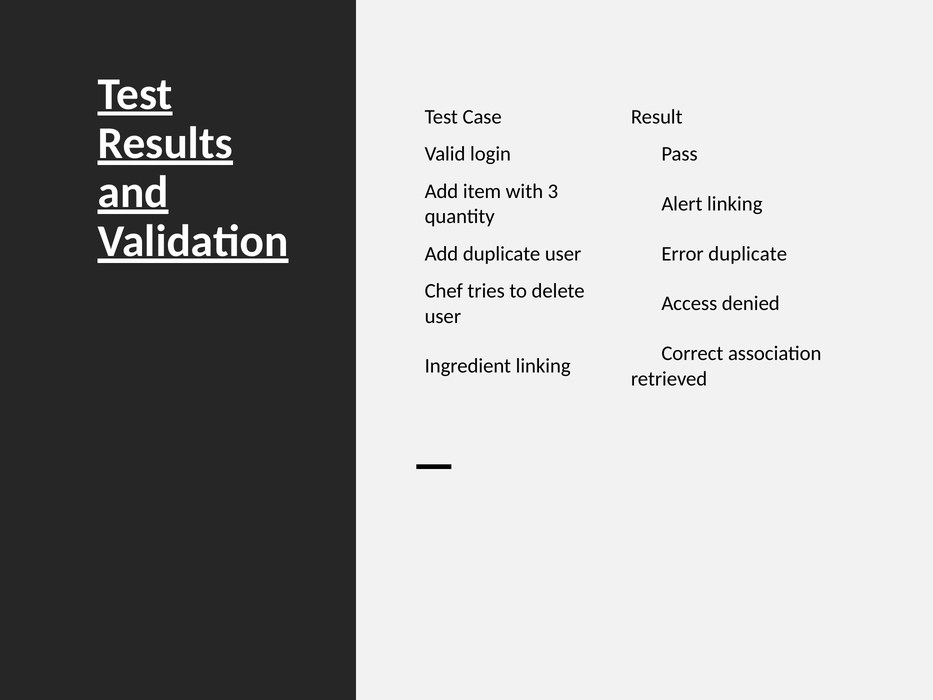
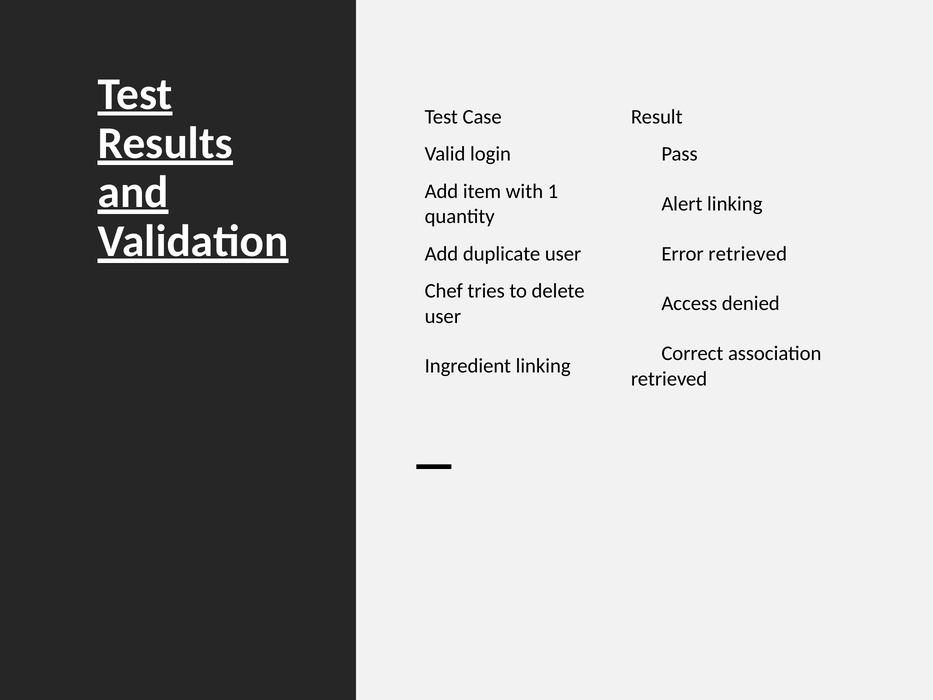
3: 3 -> 1
duplicate at (748, 254): duplicate -> retrieved
